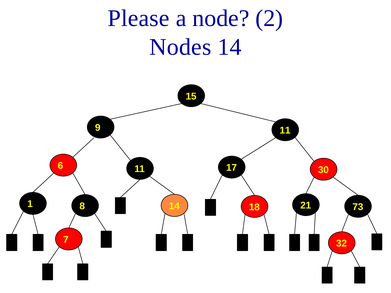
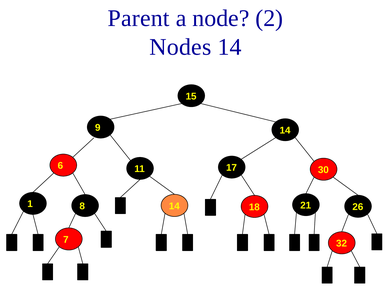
Please: Please -> Parent
9 11: 11 -> 14
73: 73 -> 26
